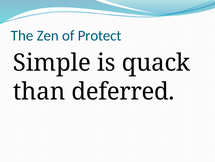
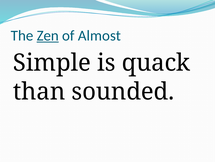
Zen underline: none -> present
Protect: Protect -> Almost
deferred: deferred -> sounded
